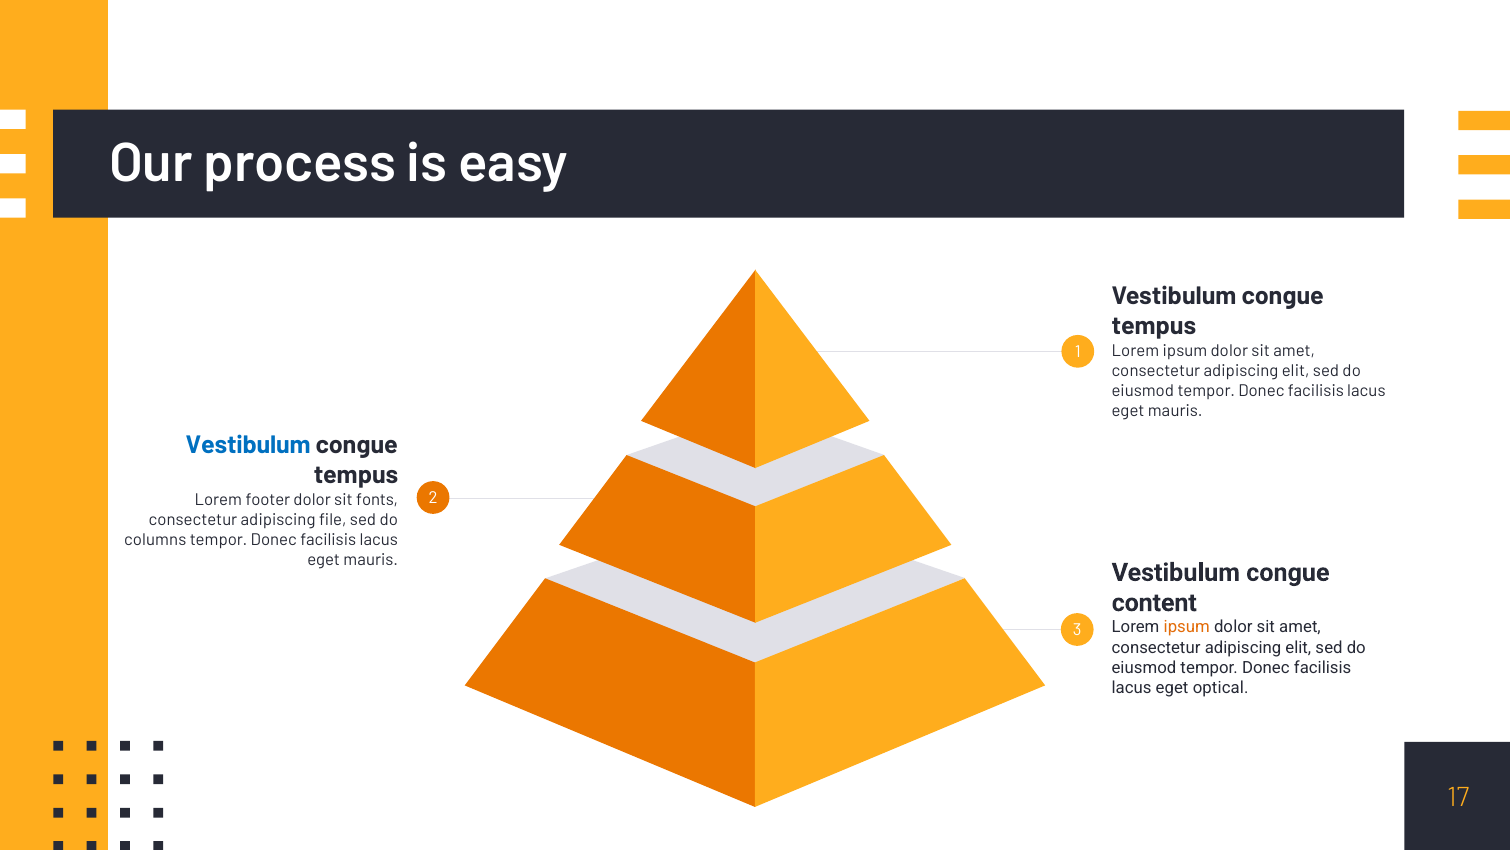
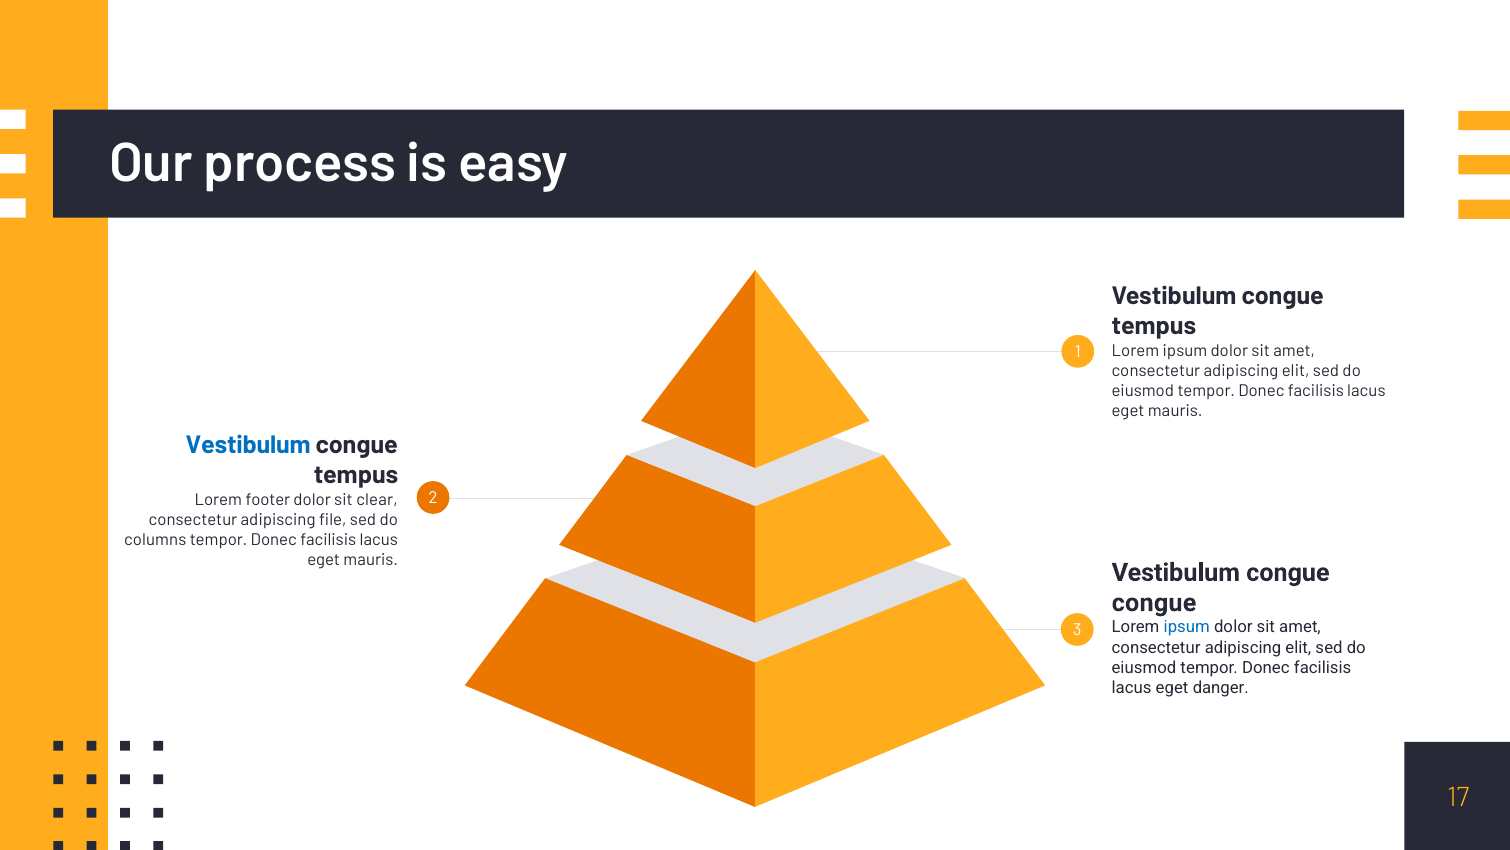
fonts: fonts -> clear
content at (1154, 602): content -> congue
ipsum at (1187, 627) colour: orange -> blue
optical: optical -> danger
